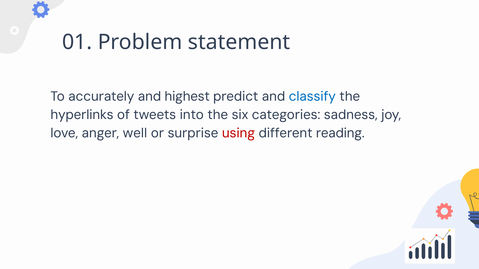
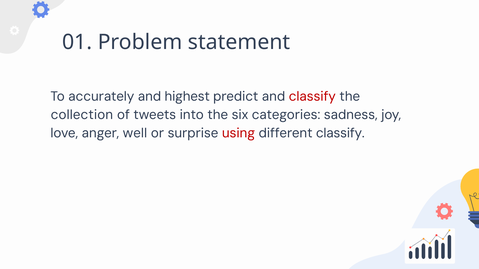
classify at (312, 97) colour: blue -> red
hyperlinks: hyperlinks -> collection
different reading: reading -> classify
